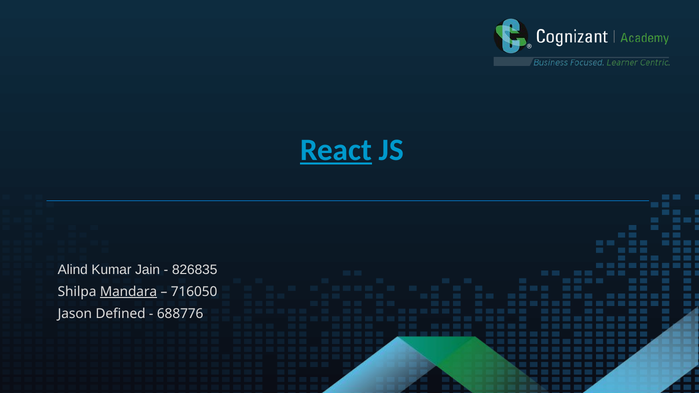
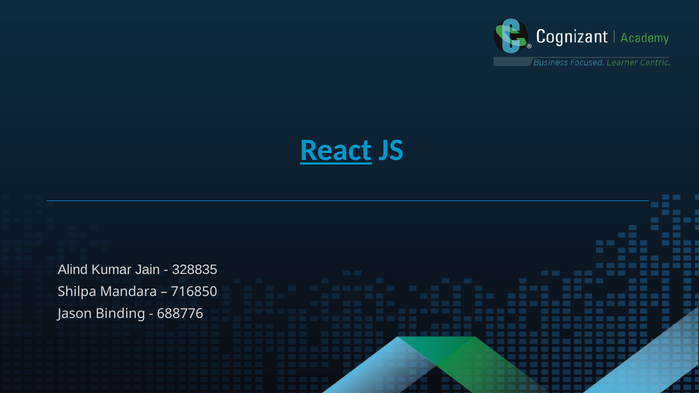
826835: 826835 -> 328835
Mandara underline: present -> none
716050: 716050 -> 716850
Defined: Defined -> Binding
